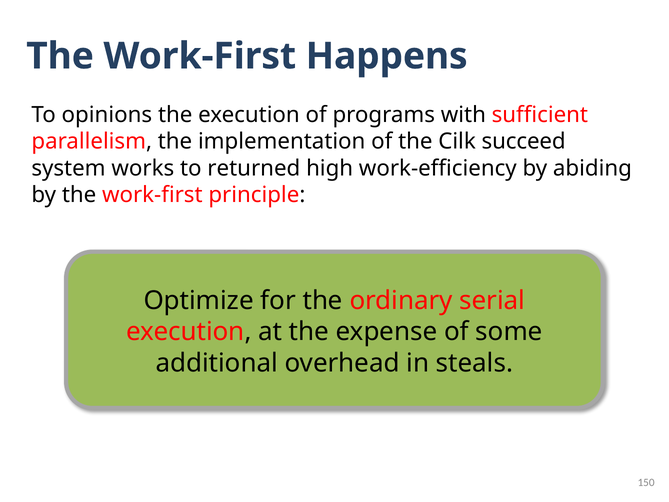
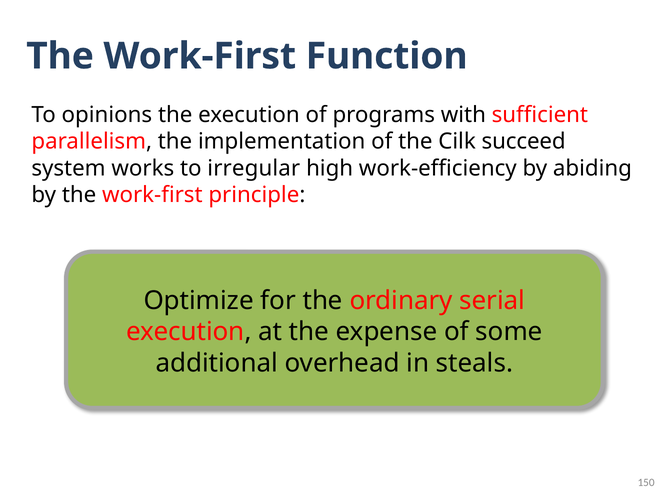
Happens: Happens -> Function
returned: returned -> irregular
